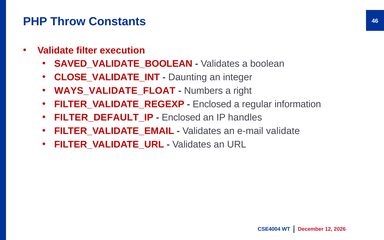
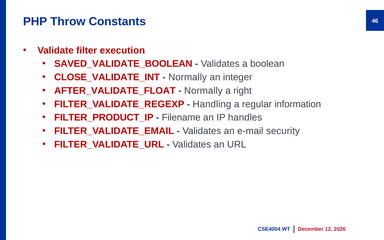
Daunting at (188, 77): Daunting -> Normally
WAYS_VALIDATE_FLOAT: WAYS_VALIDATE_FLOAT -> AFTER_VALIDATE_FLOAT
Numbers at (203, 91): Numbers -> Normally
Enclosed at (212, 104): Enclosed -> Handling
FILTER_DEFAULT_IP: FILTER_DEFAULT_IP -> FILTER_PRODUCT_IP
Enclosed at (181, 118): Enclosed -> Filename
e-mail validate: validate -> security
